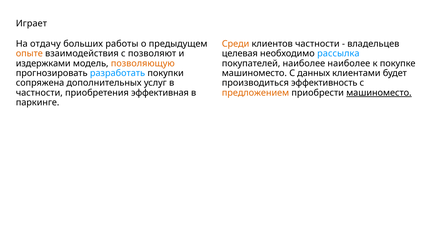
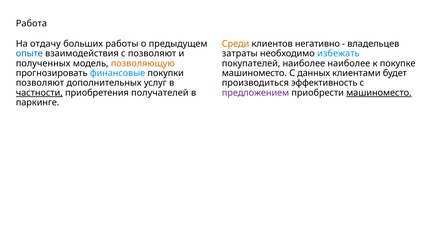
Играет: Играет -> Работа
клиентов частности: частности -> негативно
опыте colour: orange -> blue
целевая: целевая -> затраты
рассылка: рассылка -> избежать
издержками: издержками -> полученных
разработать: разработать -> финансовые
сопряжена at (40, 83): сопряжена -> позволяют
частности at (39, 93) underline: none -> present
эффективная: эффективная -> получателей
предложением colour: orange -> purple
